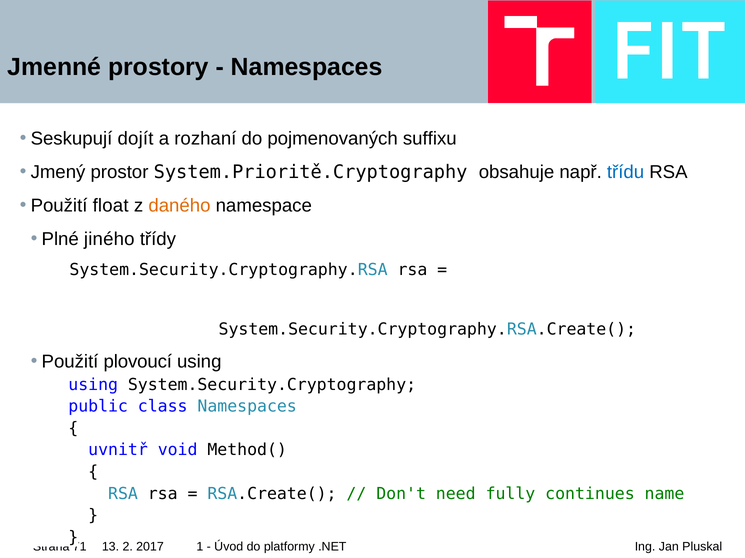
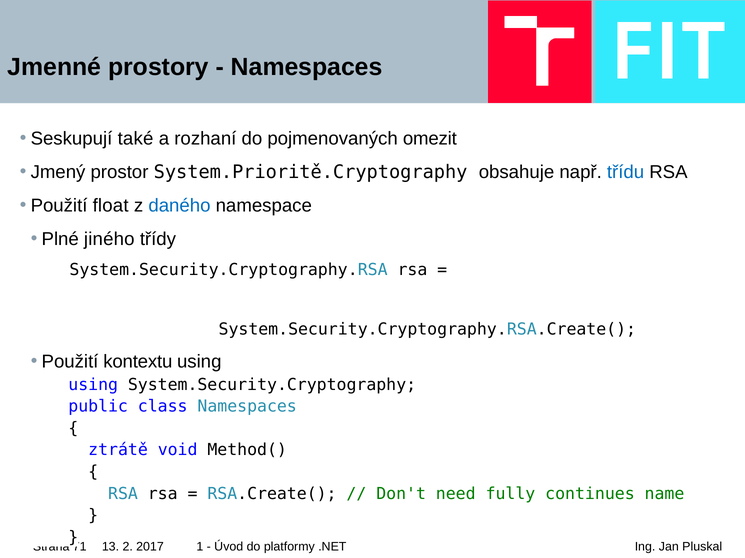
dojít: dojít -> také
suffixu: suffixu -> omezit
daného colour: orange -> blue
plovoucí: plovoucí -> kontextu
uvnitř: uvnitř -> ztrátě
